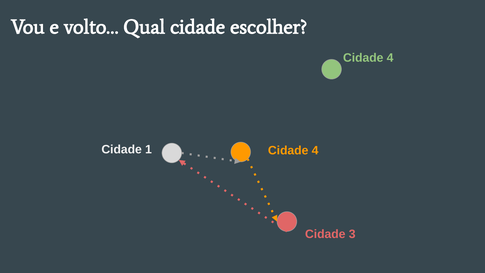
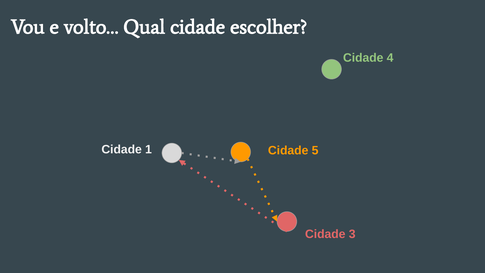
1 Cidade 4: 4 -> 5
